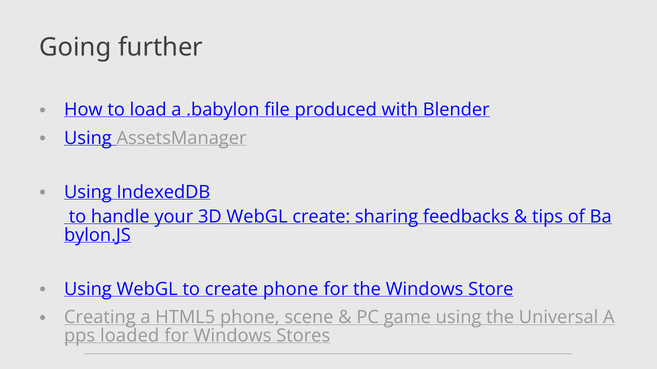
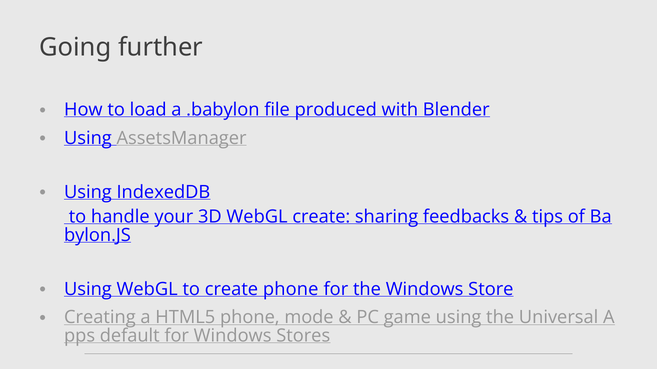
scene: scene -> mode
loaded: loaded -> default
